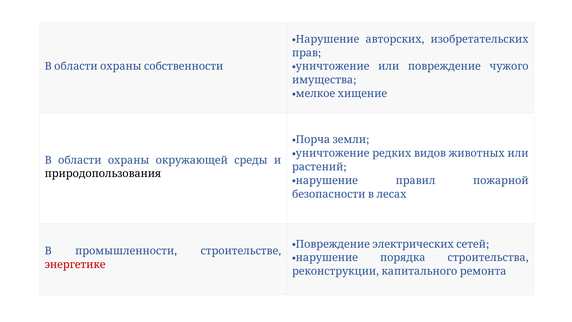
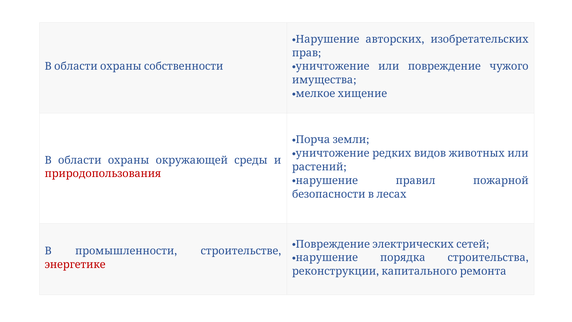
природопользования colour: black -> red
